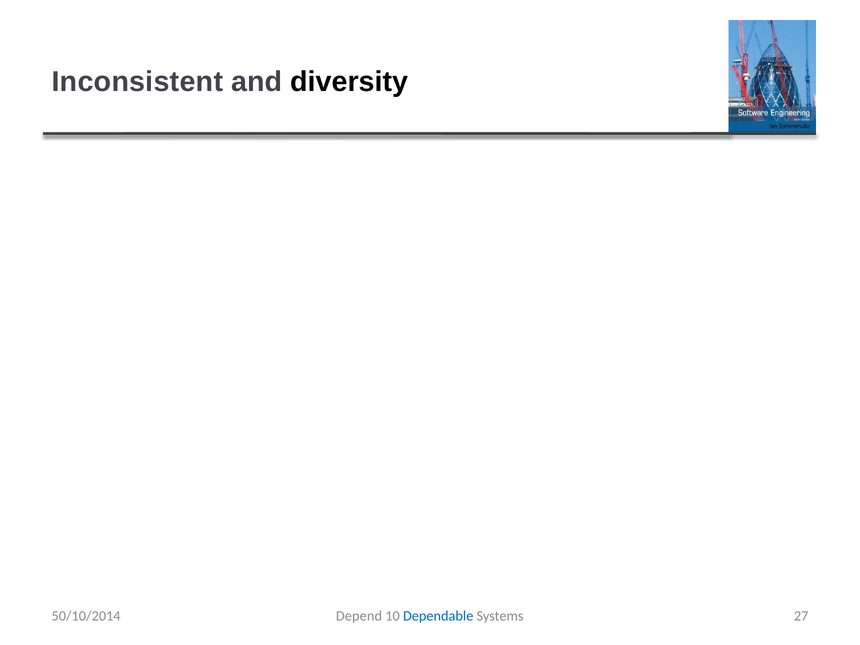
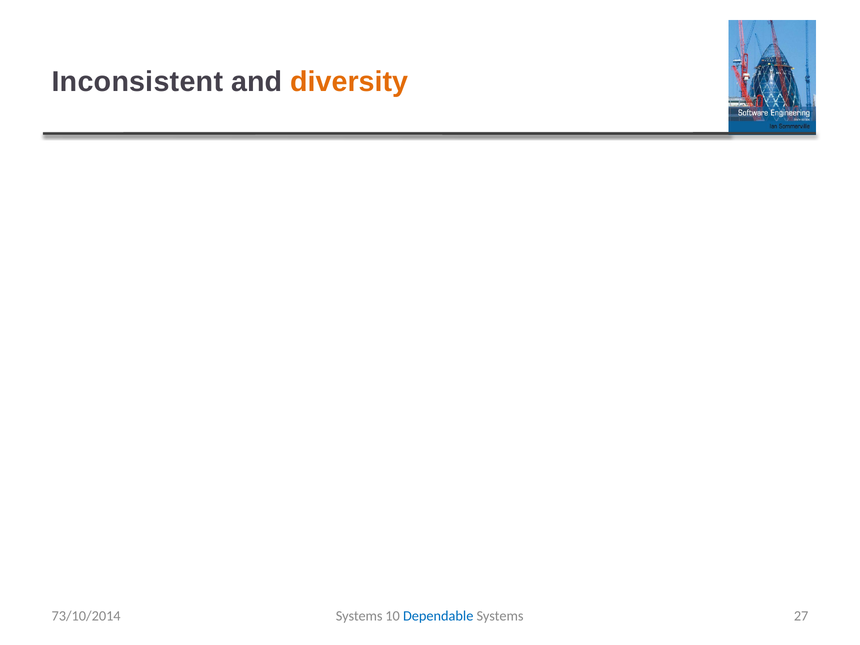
diversity colour: black -> orange
50/10/2014: 50/10/2014 -> 73/10/2014
Depend at (359, 616): Depend -> Systems
